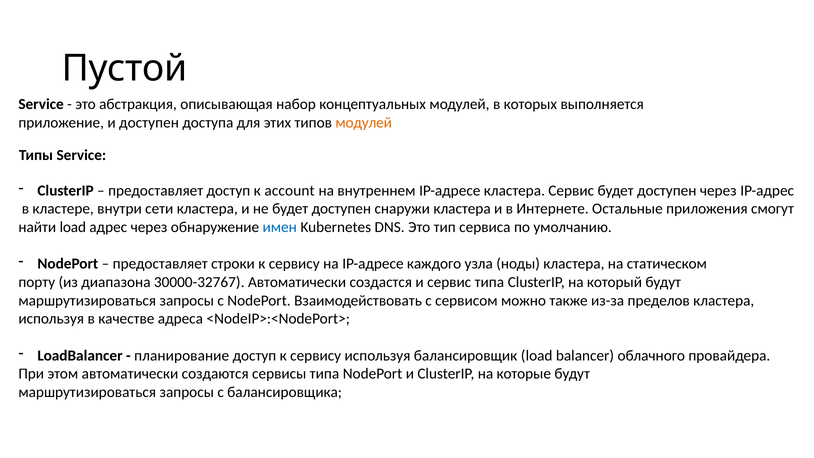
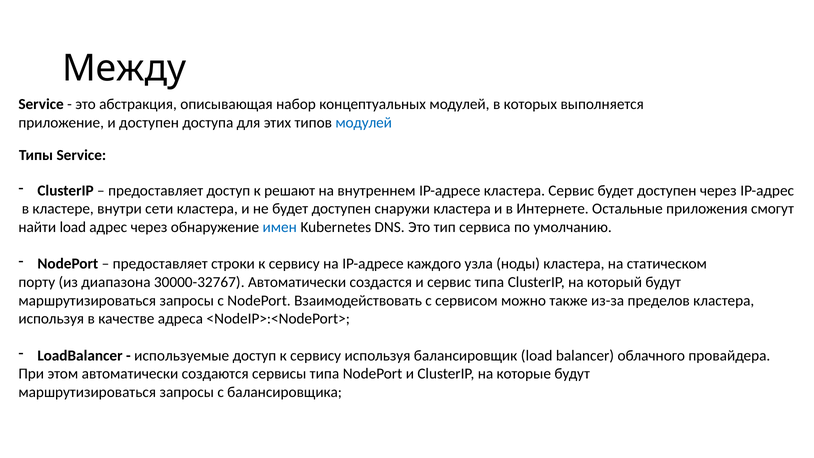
Пустой: Пустой -> Между
модулей at (364, 123) colour: orange -> blue
account: account -> решают
планирование: планирование -> используемые
